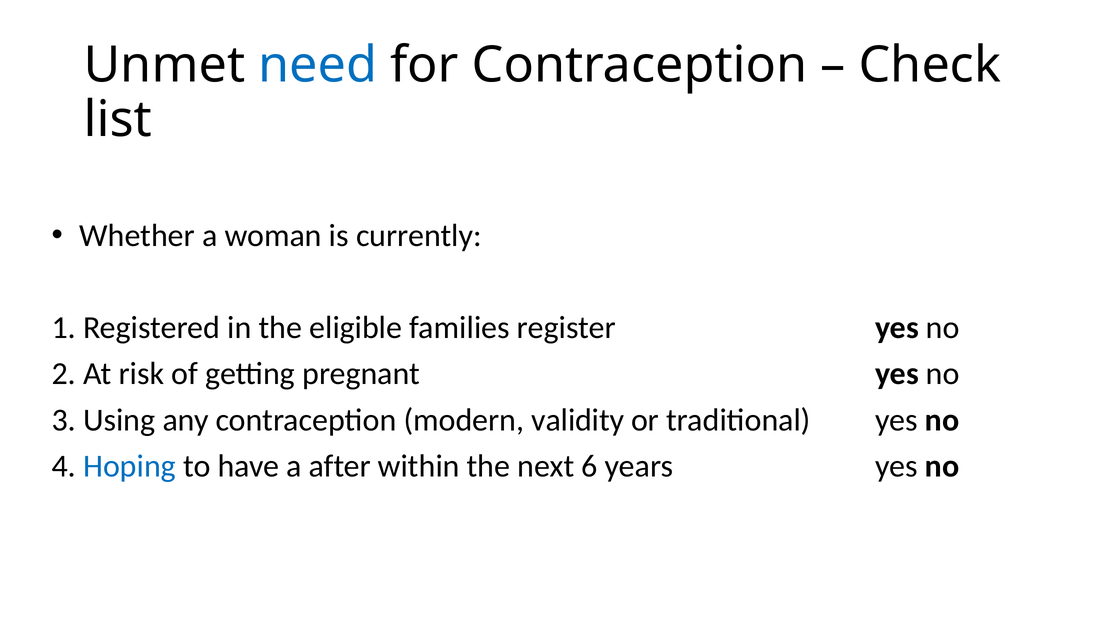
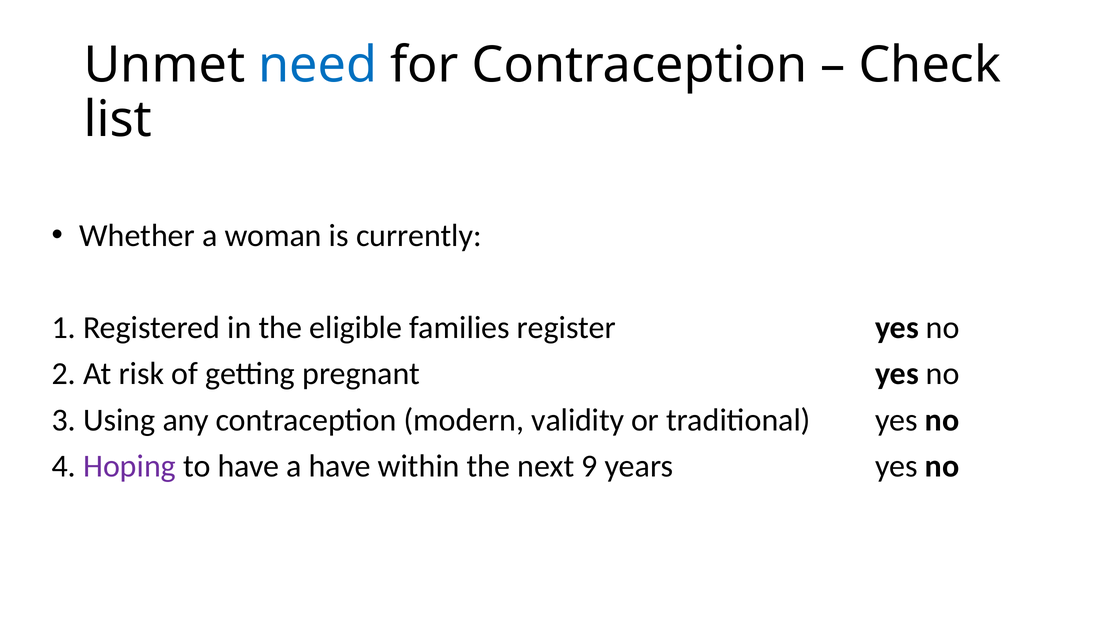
Hoping colour: blue -> purple
a after: after -> have
6: 6 -> 9
